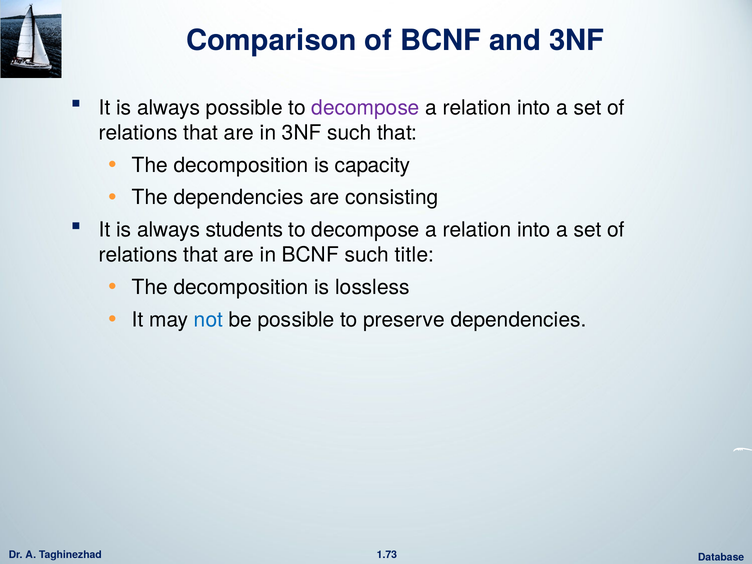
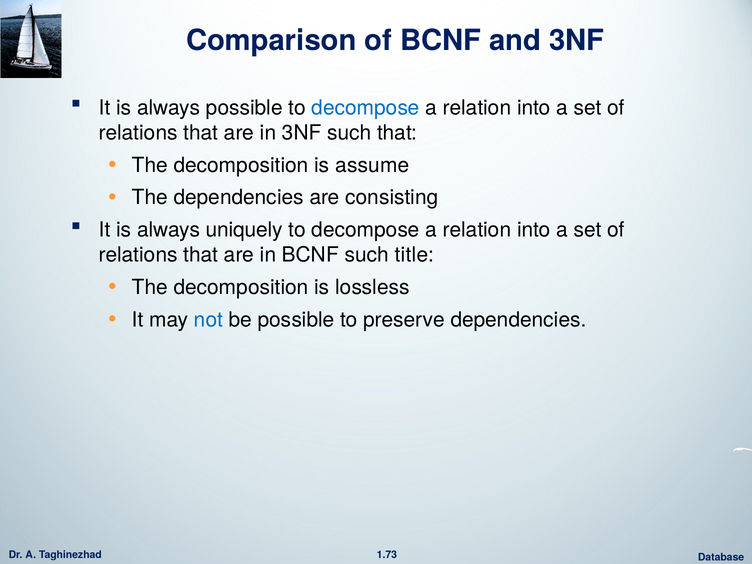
decompose at (366, 108) colour: purple -> blue
capacity: capacity -> assume
students: students -> uniquely
